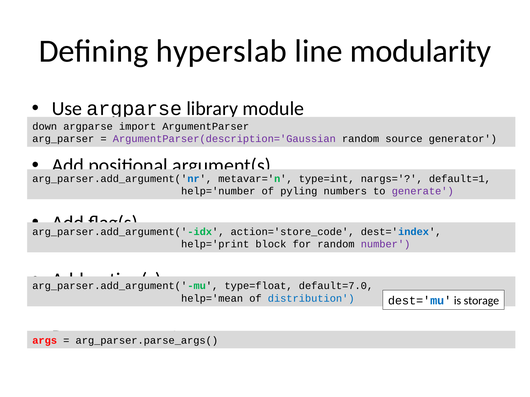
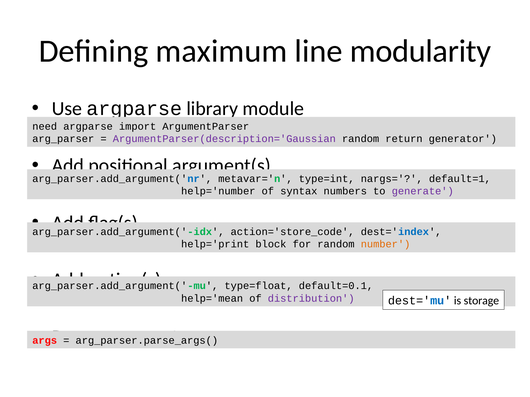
hyperslab: hyperslab -> maximum
down: down -> need
source: source -> return
pyling: pyling -> syntax
number colour: purple -> orange
default=7.0: default=7.0 -> default=0.1
distribution colour: blue -> purple
